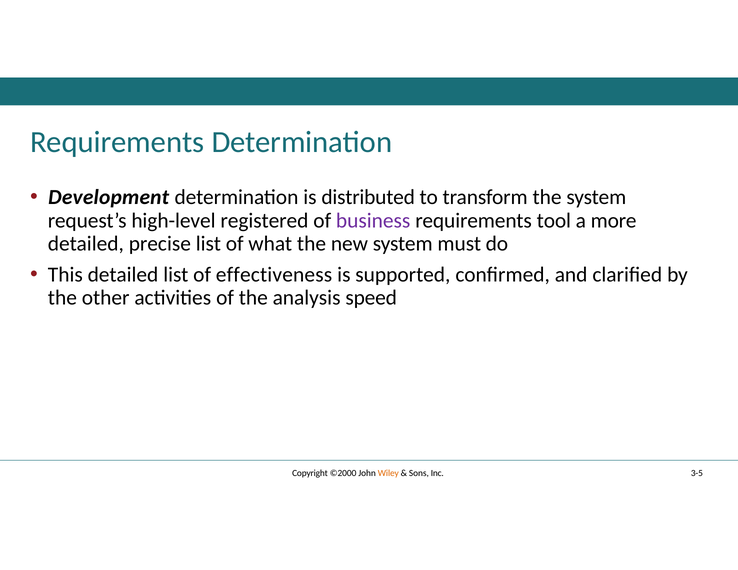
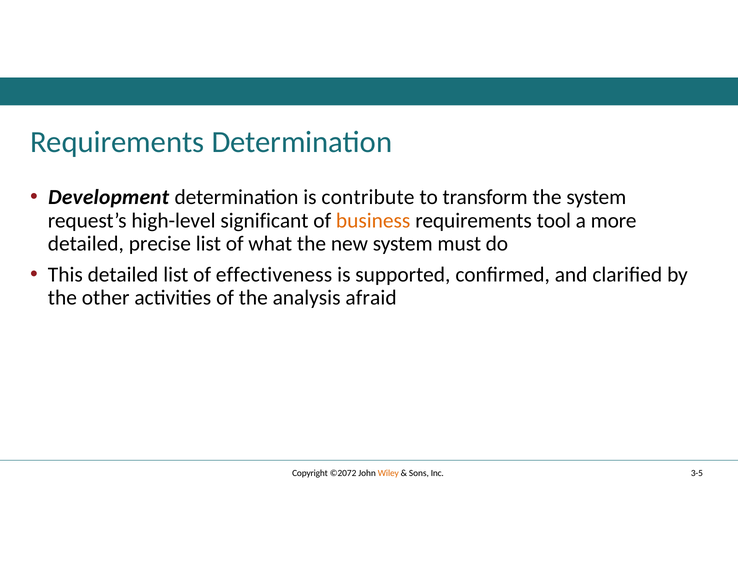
distributed: distributed -> contribute
registered: registered -> significant
business colour: purple -> orange
speed: speed -> afraid
©2000: ©2000 -> ©2072
